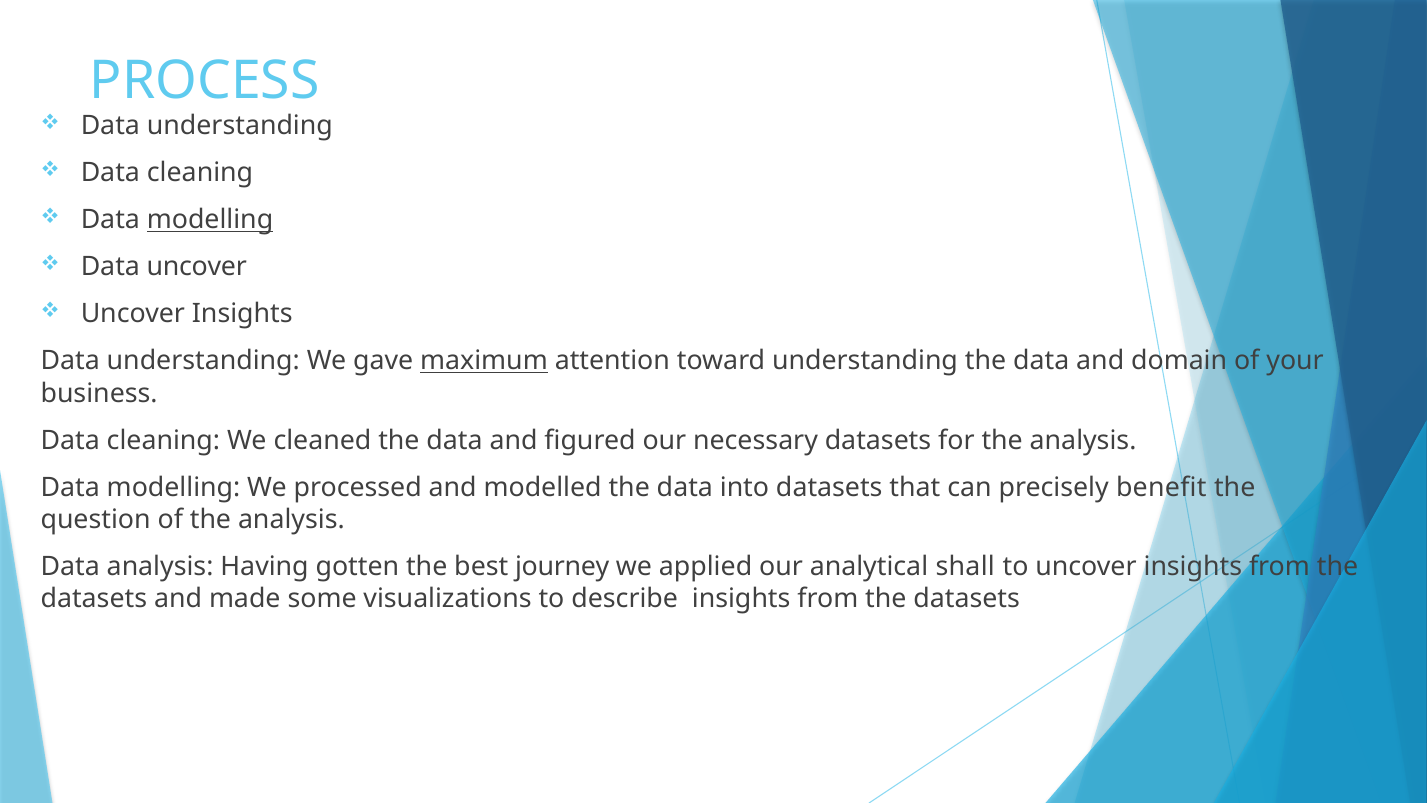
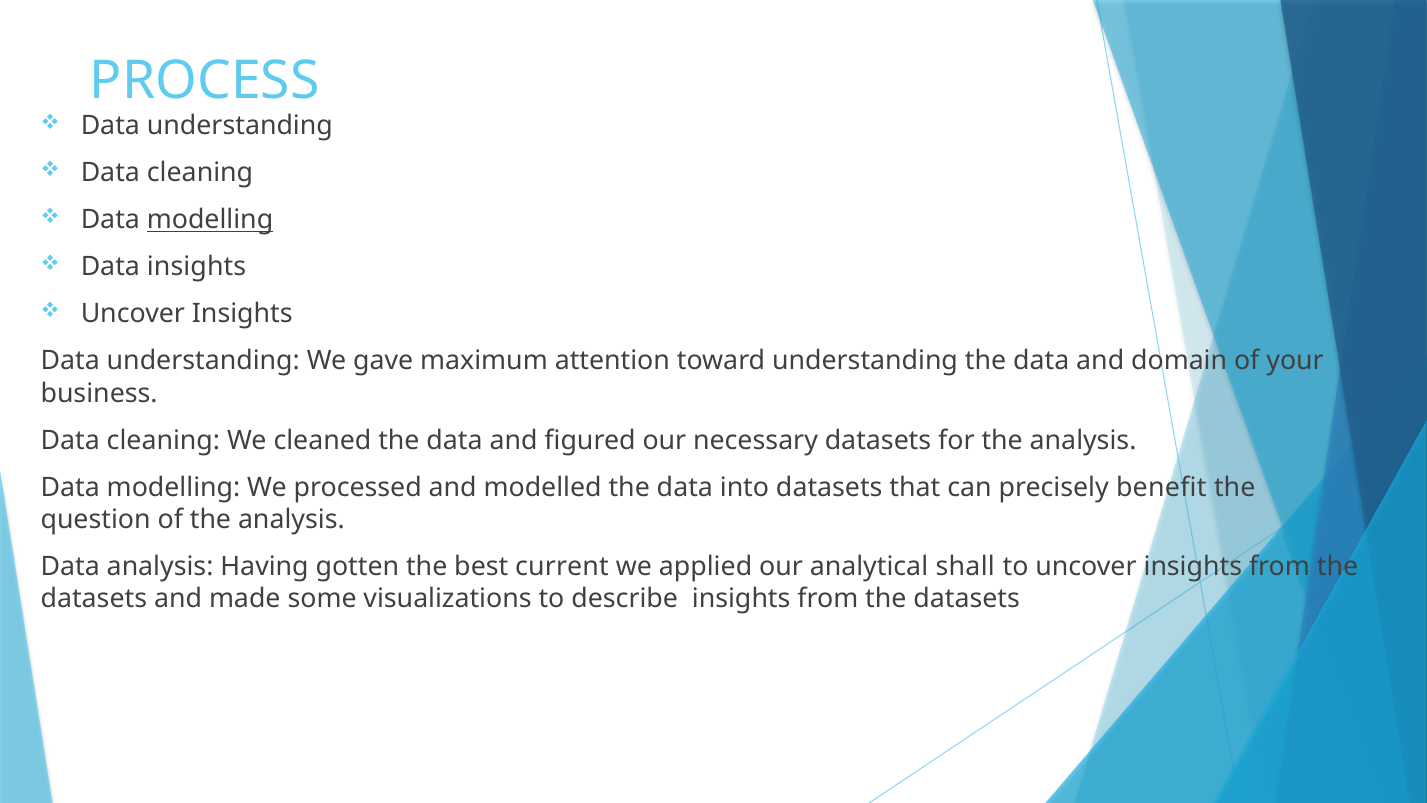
Data uncover: uncover -> insights
maximum underline: present -> none
journey: journey -> current
